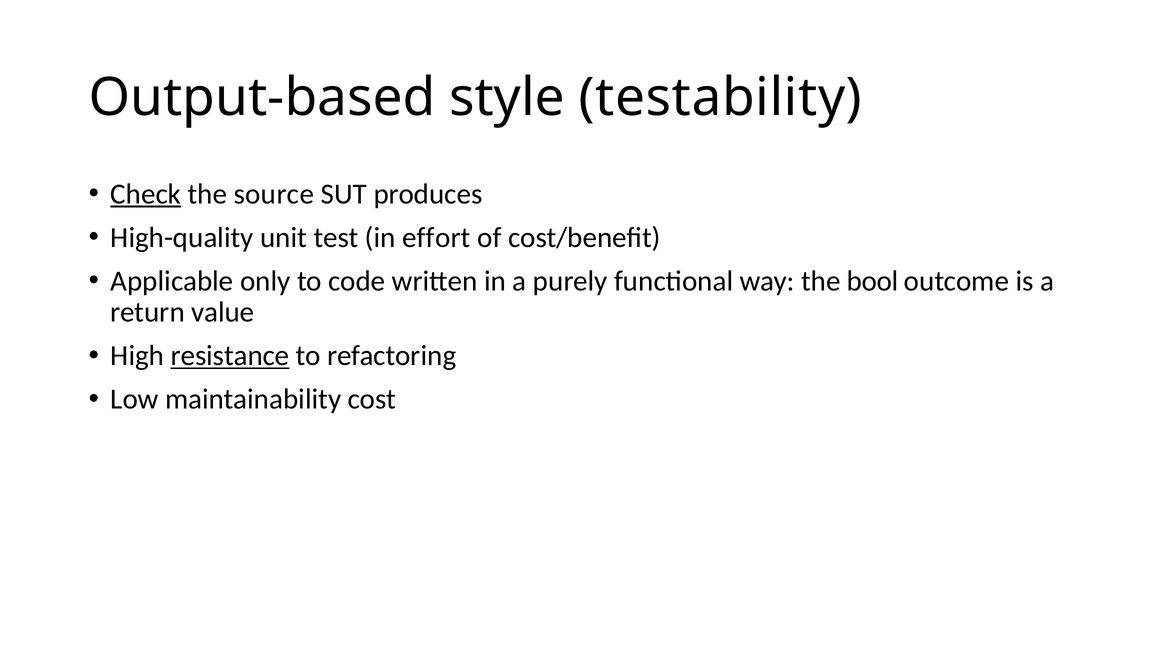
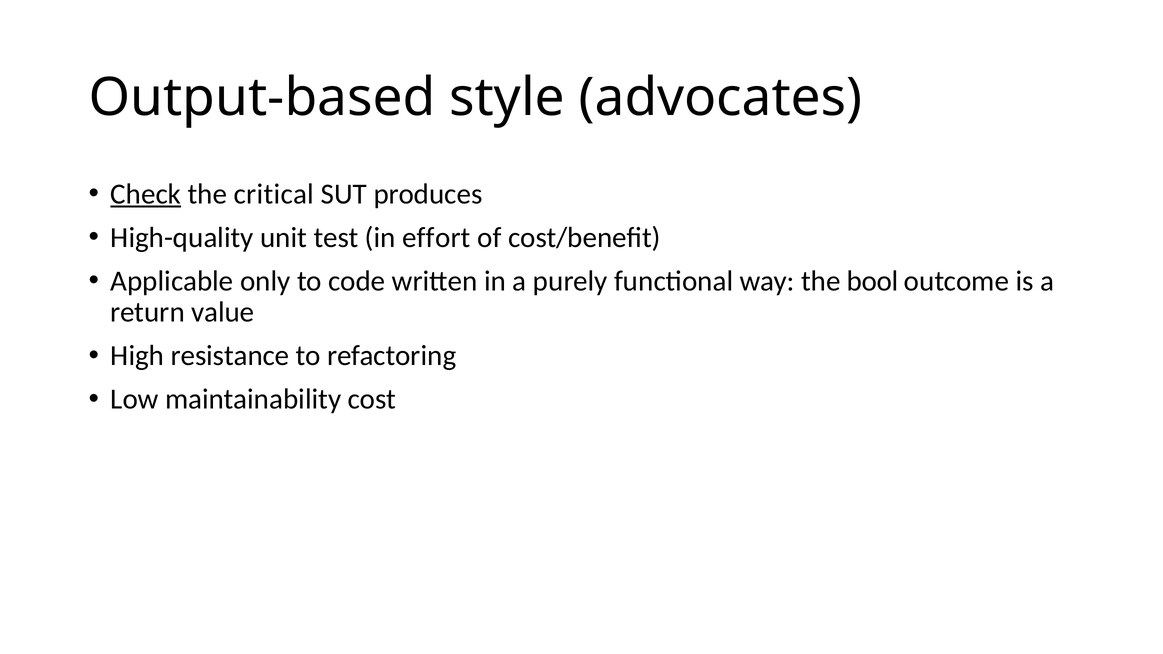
testability: testability -> advocates
source: source -> critical
resistance underline: present -> none
